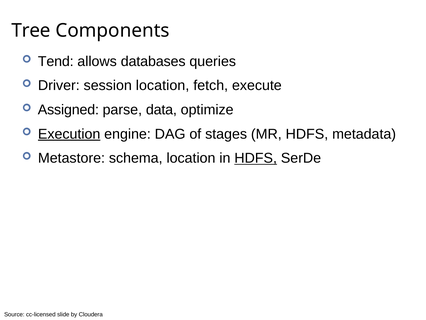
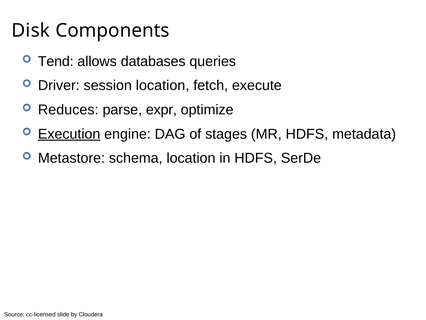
Tree: Tree -> Disk
Assigned: Assigned -> Reduces
data: data -> expr
HDFS at (256, 158) underline: present -> none
